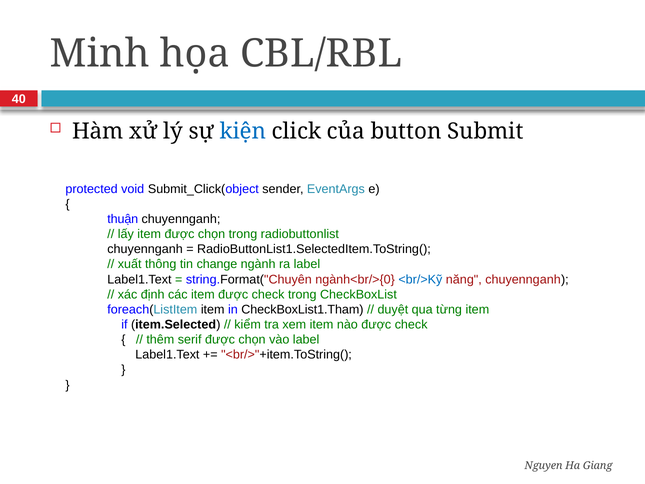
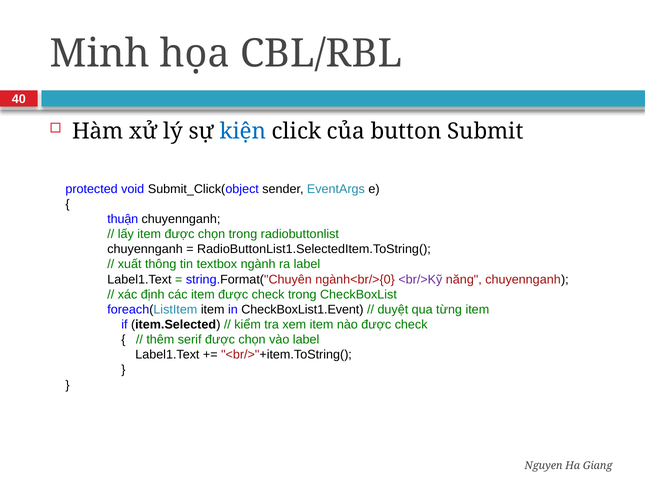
change: change -> textbox
<br/>Kỹ colour: blue -> purple
CheckBoxList1.Tham: CheckBoxList1.Tham -> CheckBoxList1.Event
